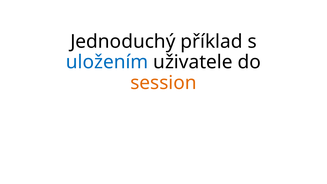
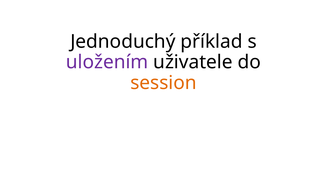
uložením colour: blue -> purple
